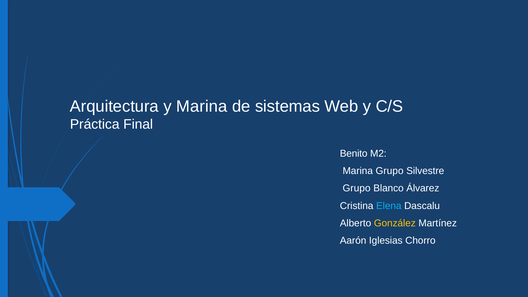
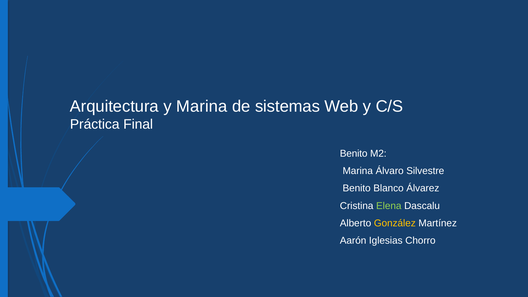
Marina Grupo: Grupo -> Álvaro
Grupo at (357, 188): Grupo -> Benito
Elena colour: light blue -> light green
